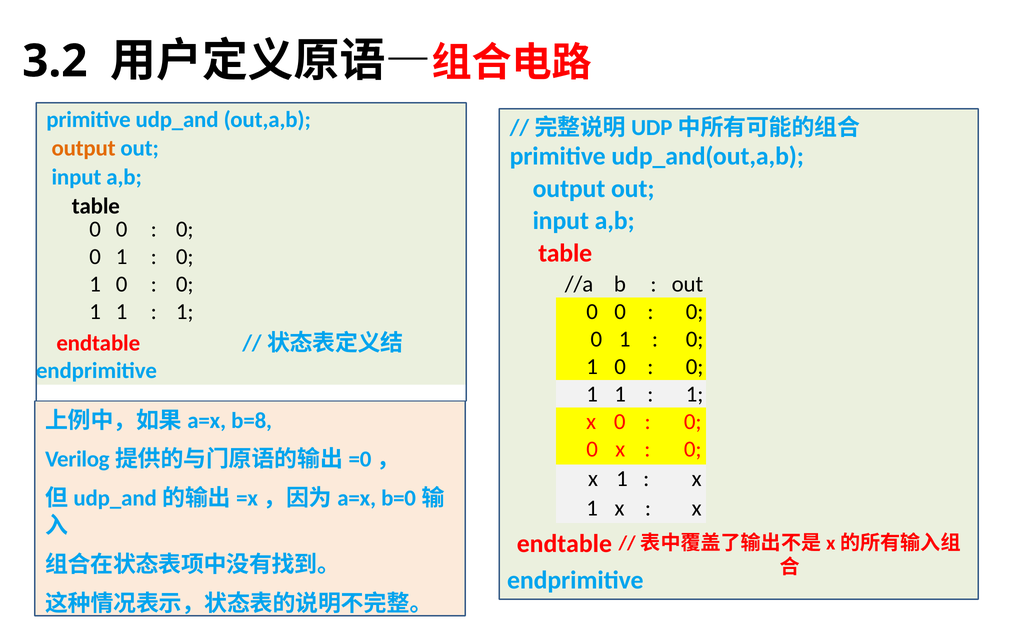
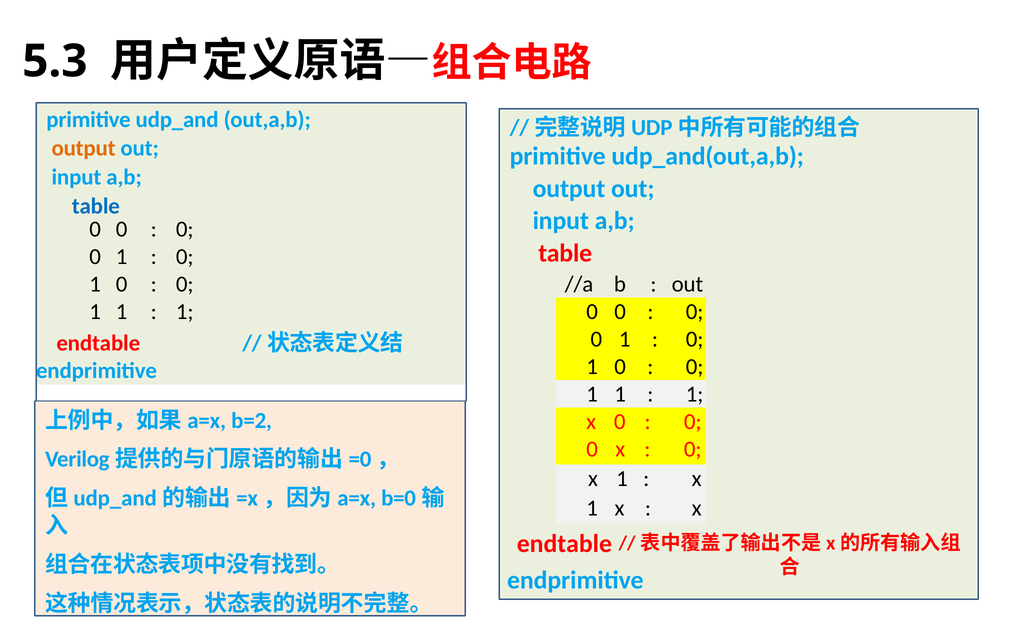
3.2: 3.2 -> 5.3
table at (96, 206) colour: black -> blue
b=8: b=8 -> b=2
